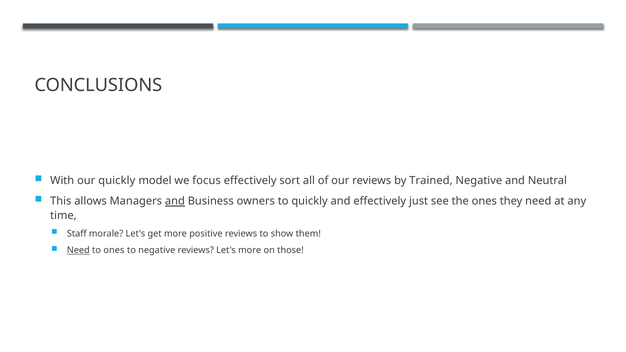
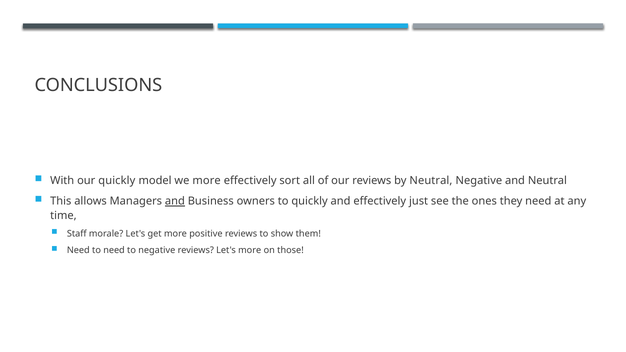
we focus: focus -> more
by Trained: Trained -> Neutral
Need at (78, 250) underline: present -> none
to ones: ones -> need
